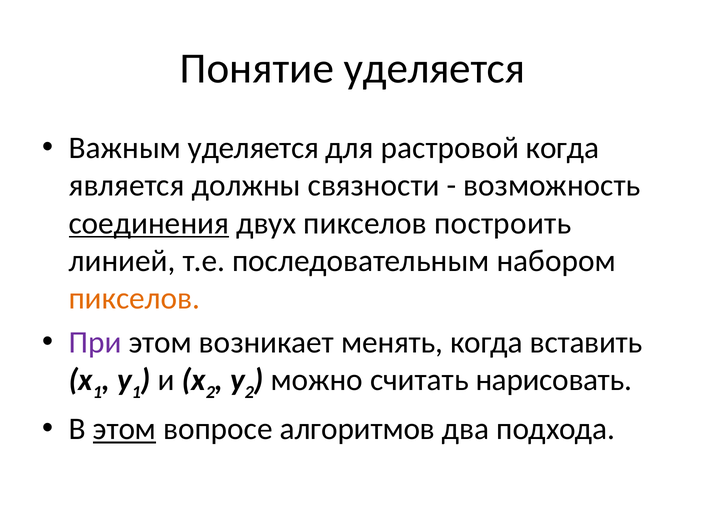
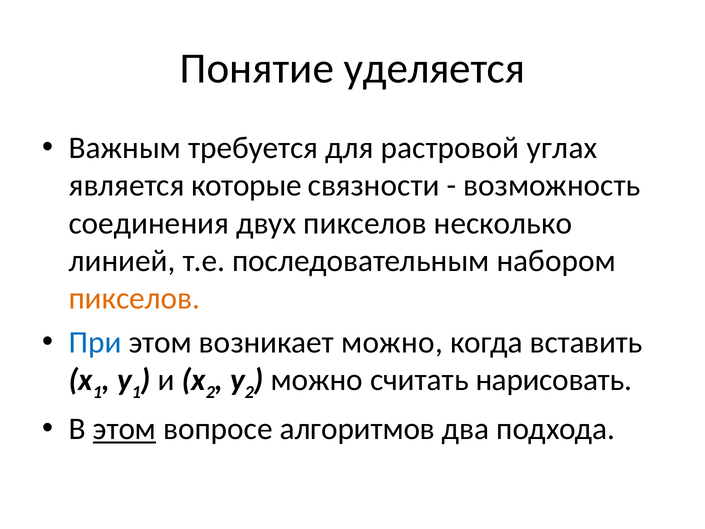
Важным уделяется: уделяется -> требуется
растровой когда: когда -> углах
должны: должны -> которые
соединения underline: present -> none
построить: построить -> несколько
При colour: purple -> blue
возникает менять: менять -> можно
